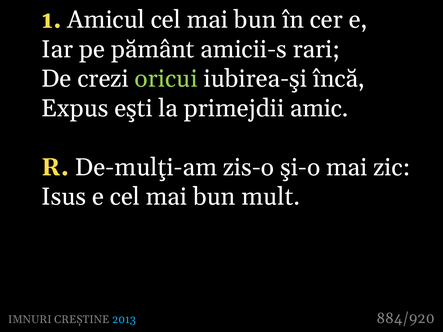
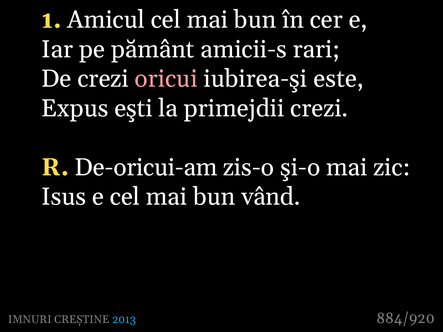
oricui colour: light green -> pink
încă: încă -> este
primejdii amic: amic -> crezi
De-mulţi-am: De-mulţi-am -> De-oricui-am
mult: mult -> vând
